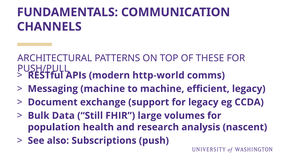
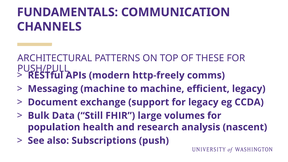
http-world: http-world -> http-freely
